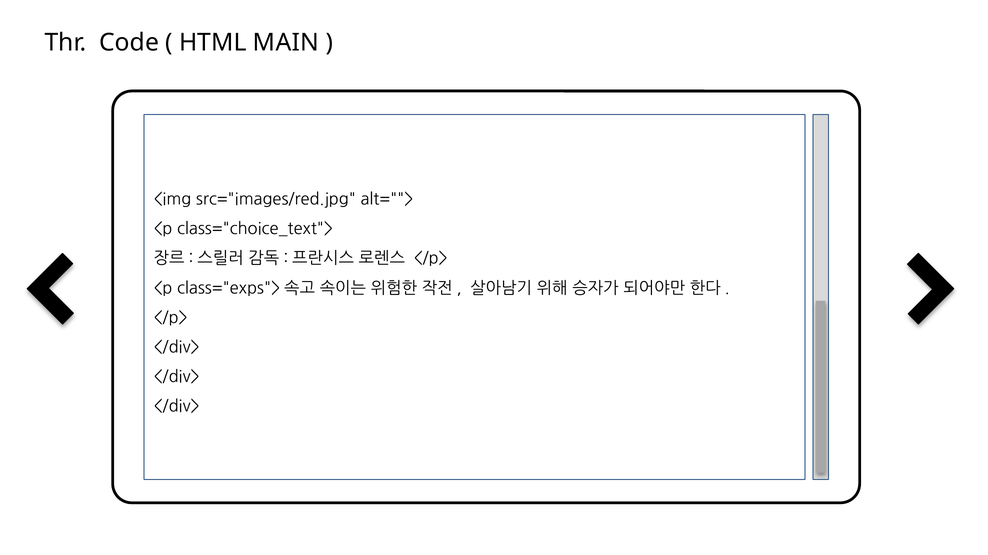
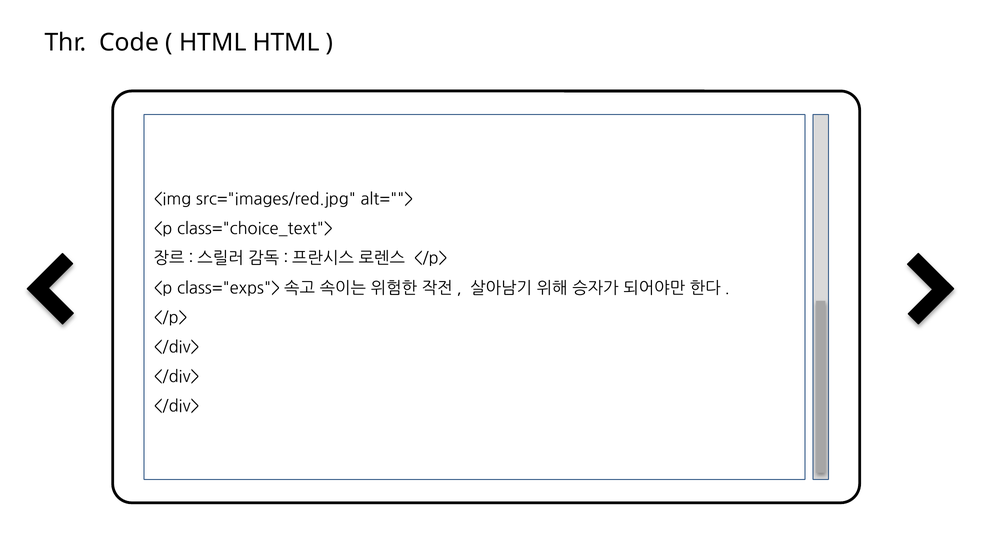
HTML MAIN: MAIN -> HTML
